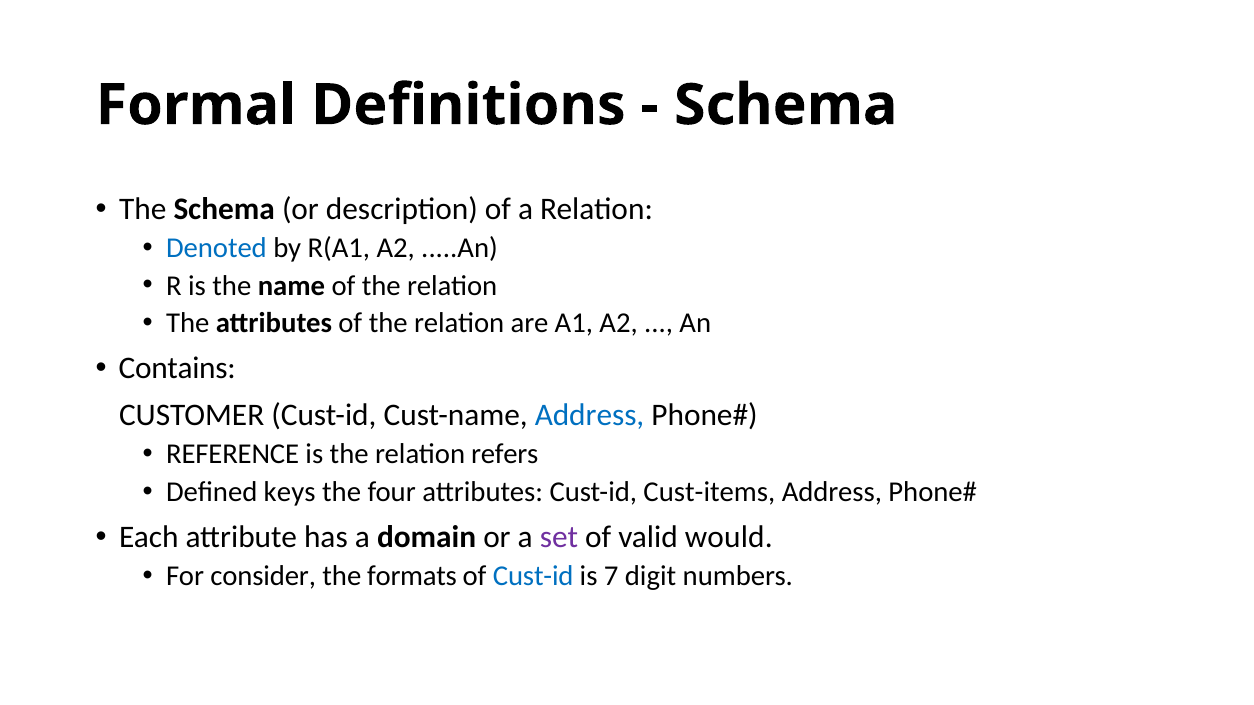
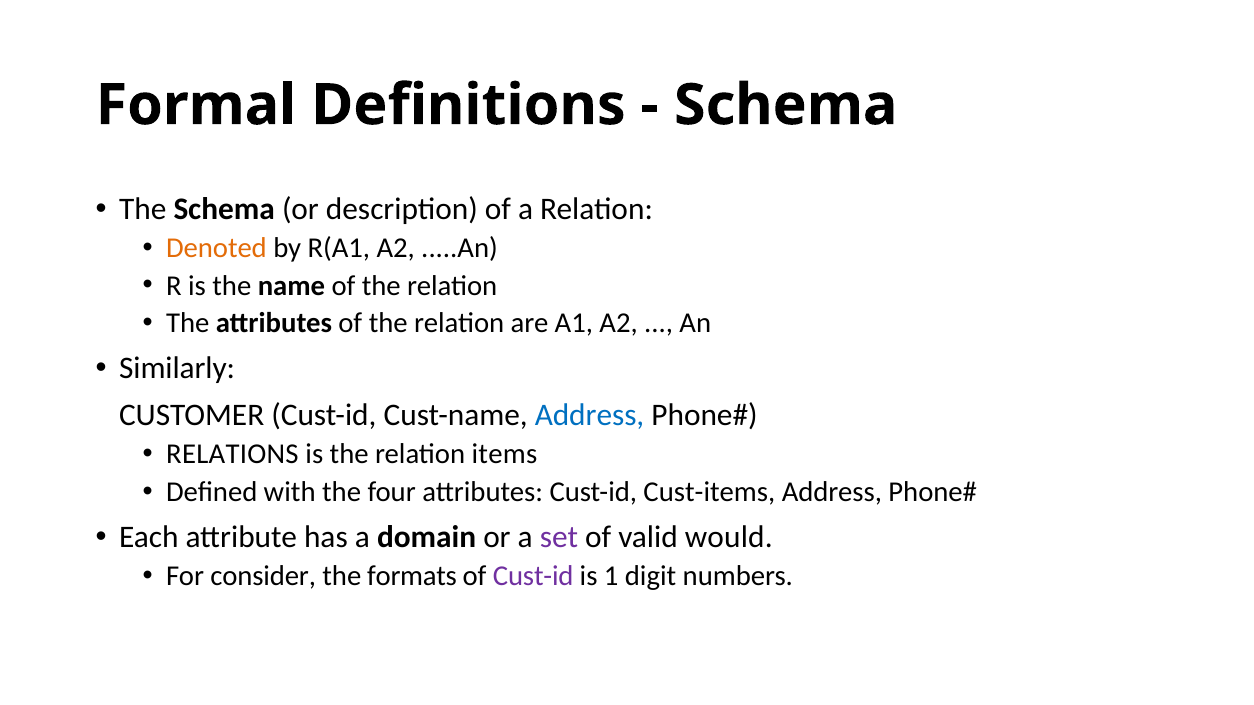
Denoted colour: blue -> orange
Contains: Contains -> Similarly
REFERENCE: REFERENCE -> RELATIONS
refers: refers -> items
keys: keys -> with
Cust-id at (533, 577) colour: blue -> purple
7: 7 -> 1
